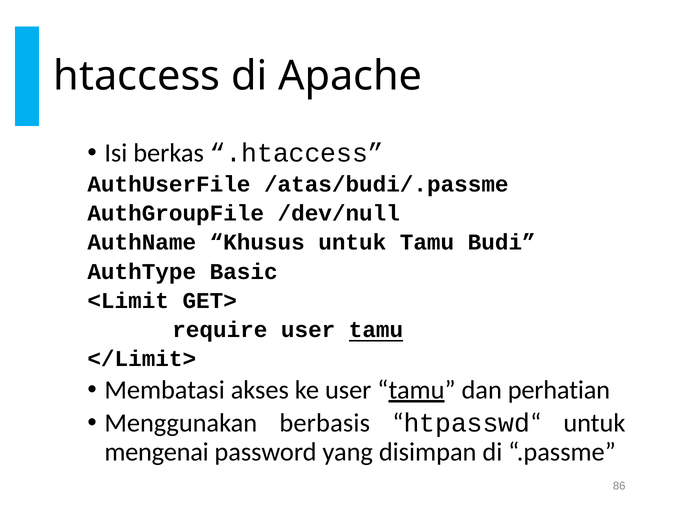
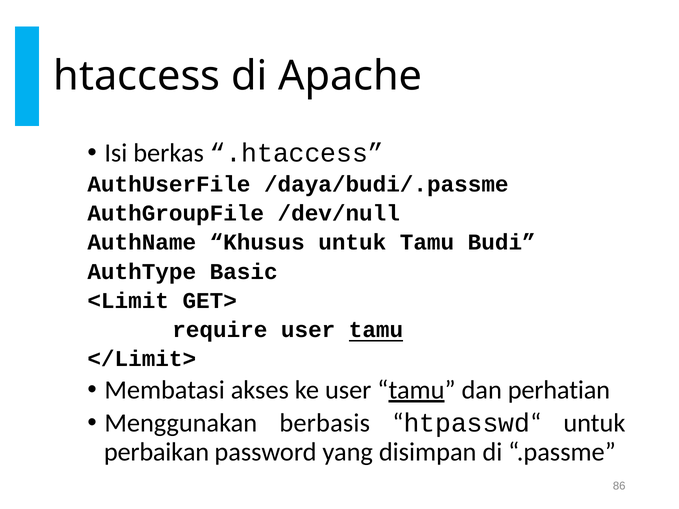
/atas/budi/.passme: /atas/budi/.passme -> /daya/budi/.passme
mengenai: mengenai -> perbaikan
